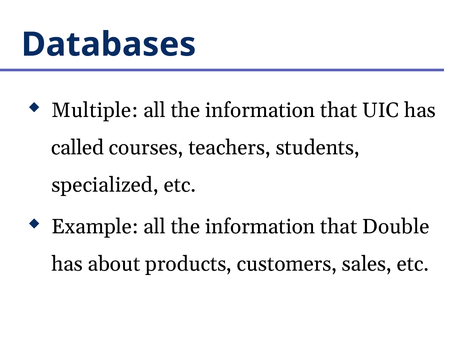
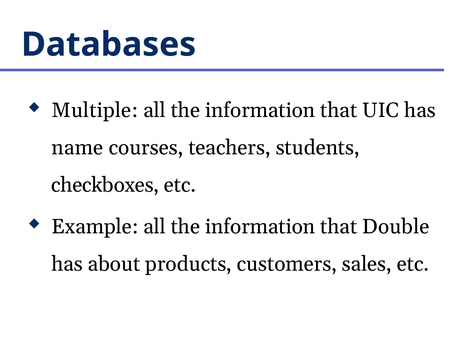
called: called -> name
specialized: specialized -> checkboxes
